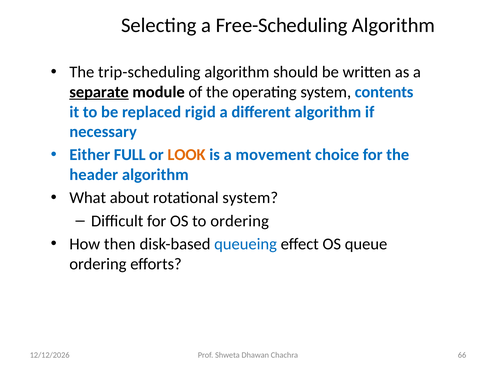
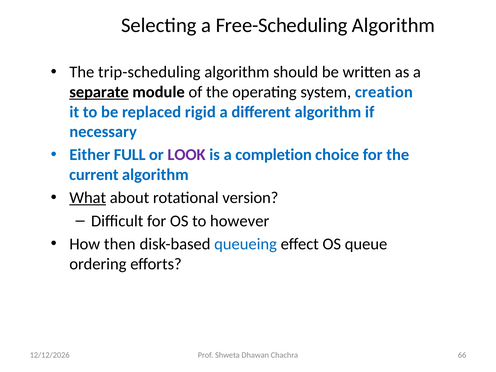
contents: contents -> creation
LOOK colour: orange -> purple
movement: movement -> completion
header: header -> current
What underline: none -> present
rotational system: system -> version
to ordering: ordering -> however
